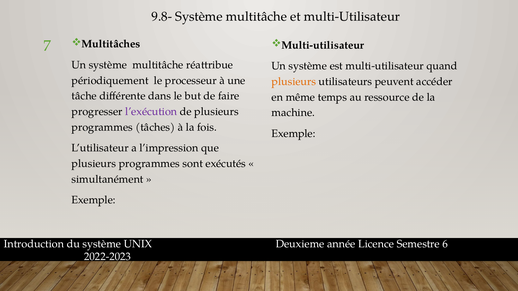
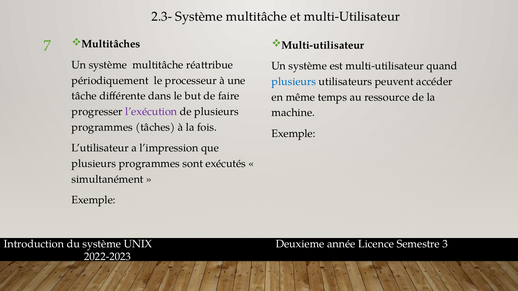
9.8-: 9.8- -> 2.3-
plusieurs at (294, 82) colour: orange -> blue
6: 6 -> 3
